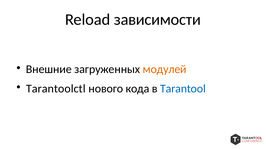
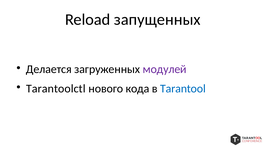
зависимости: зависимости -> запущенных
Внешние: Внешние -> Делается
модулей colour: orange -> purple
